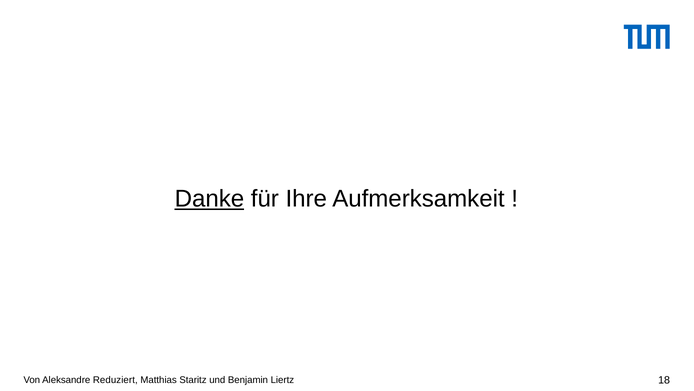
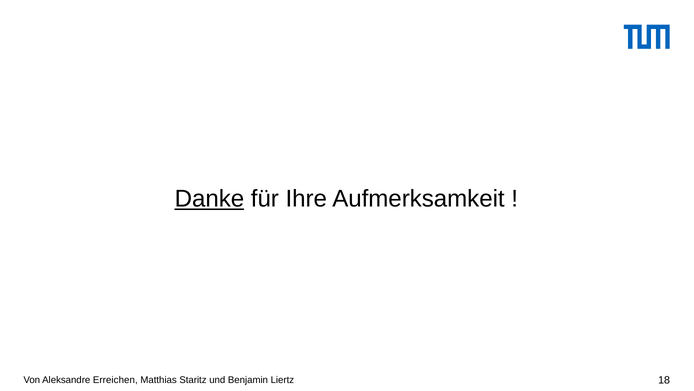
Reduziert: Reduziert -> Erreichen
